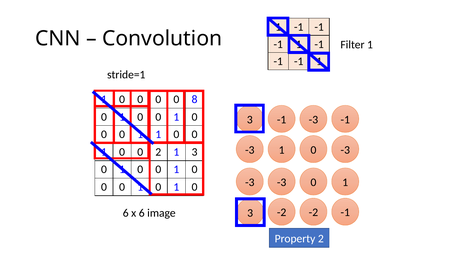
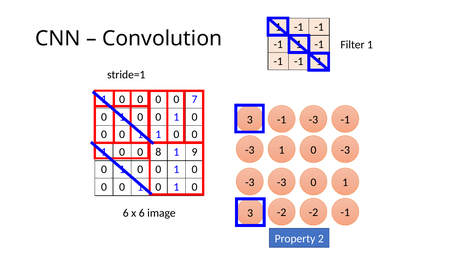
8: 8 -> 7
2 at (158, 152): 2 -> 8
3 at (195, 152): 3 -> 9
